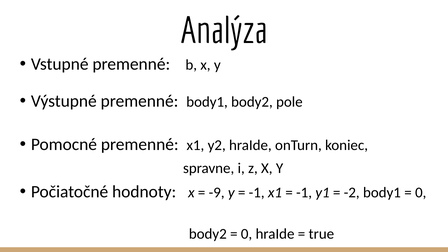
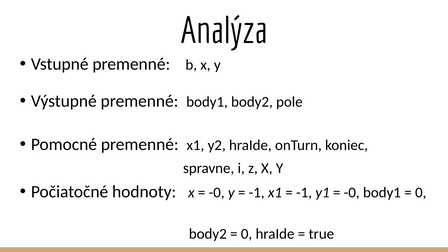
-9 at (217, 193): -9 -> -0
-2 at (352, 193): -2 -> -0
